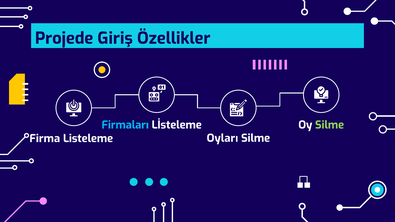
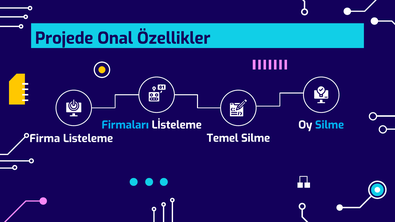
Giriş: Giriş -> Onal
Silme at (330, 125) colour: light green -> light blue
Oyları: Oyları -> Temel
